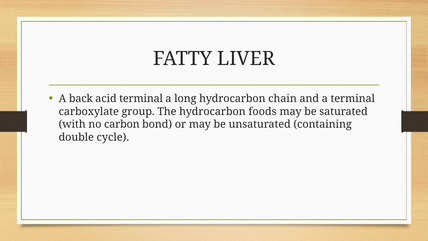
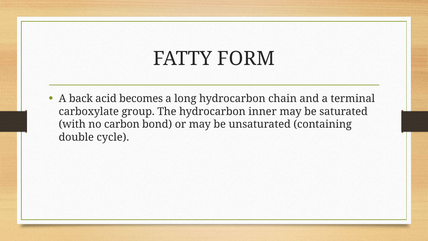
LIVER: LIVER -> FORM
acid terminal: terminal -> becomes
foods: foods -> inner
